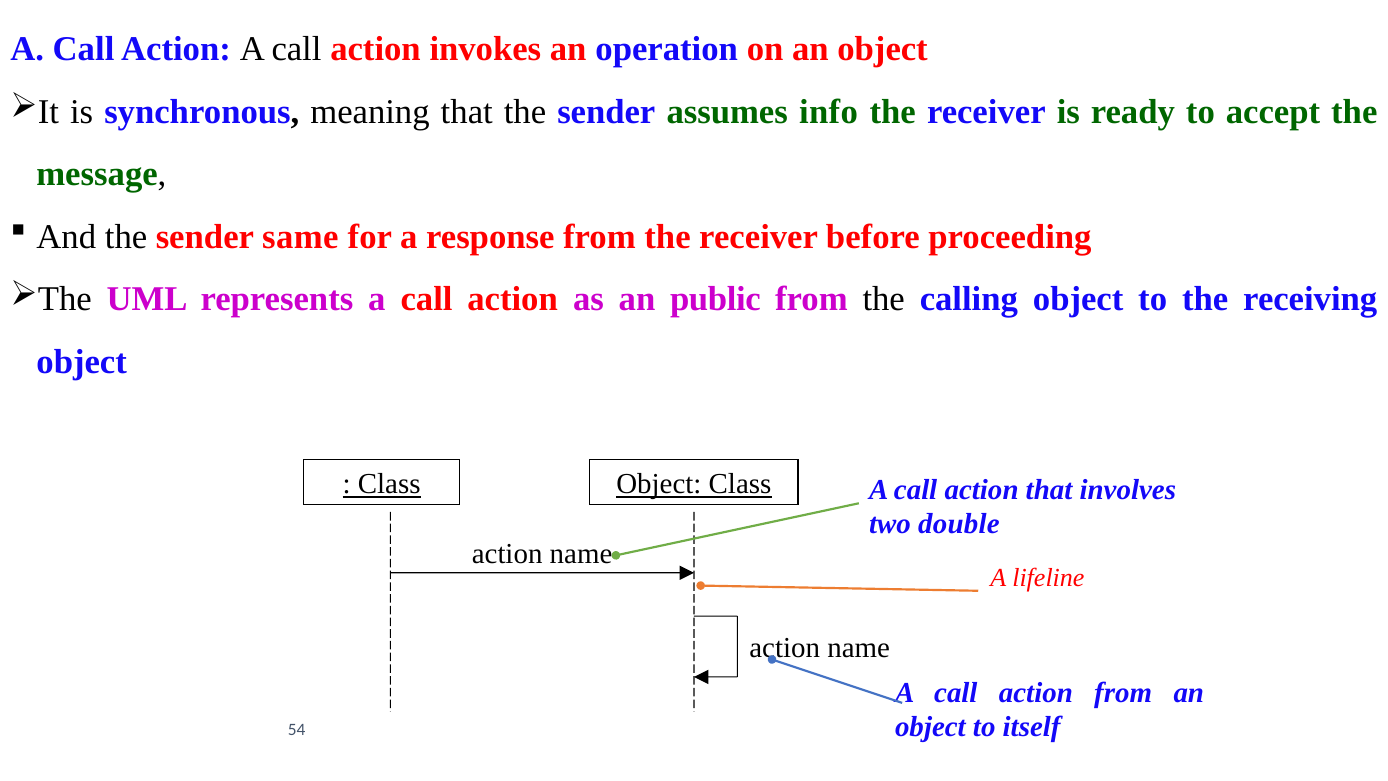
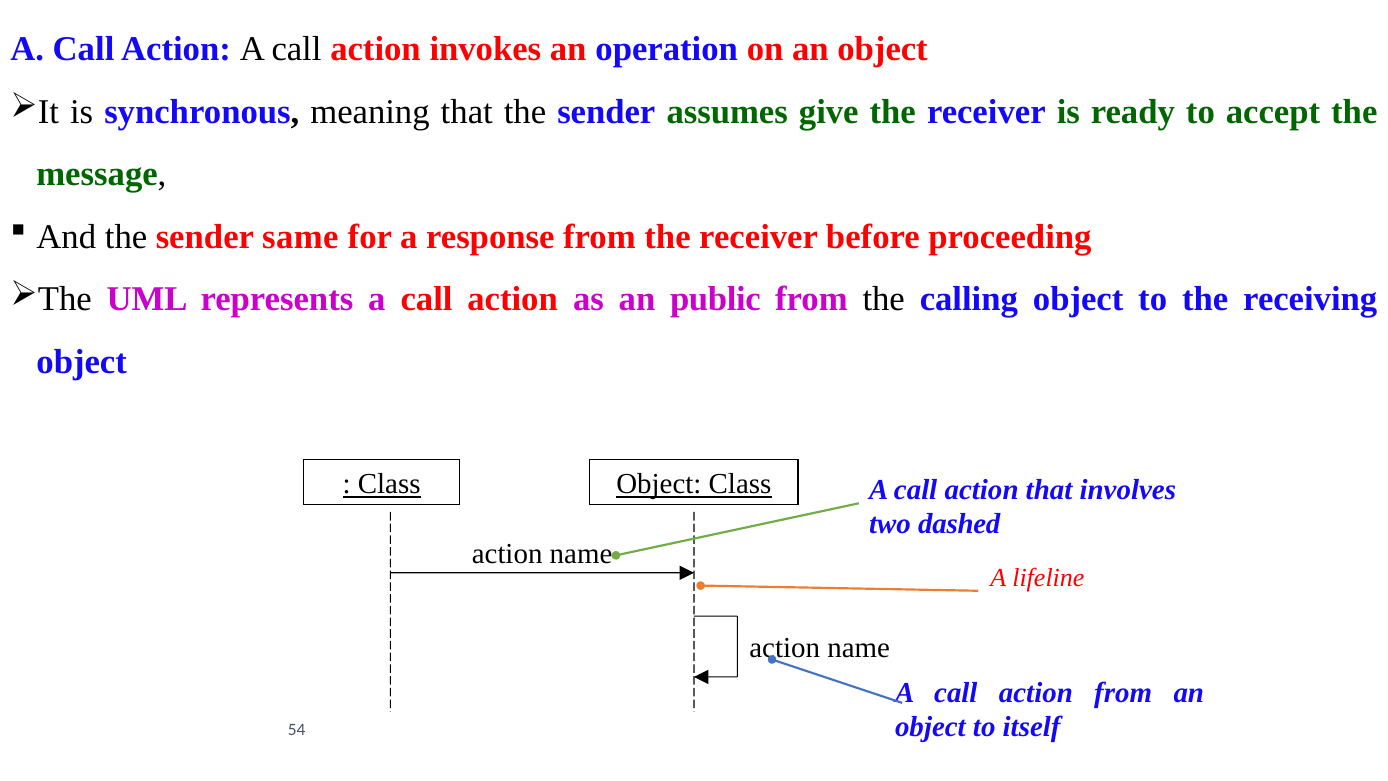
info: info -> give
double: double -> dashed
